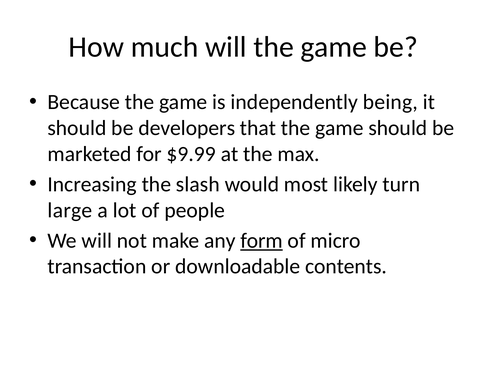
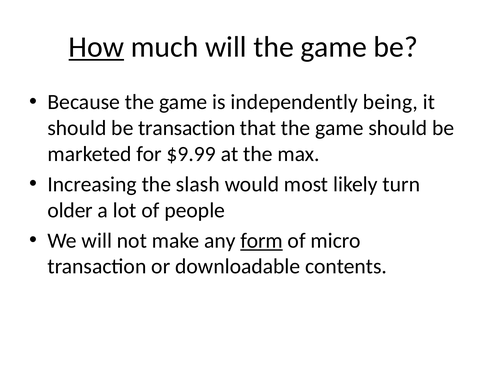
How underline: none -> present
be developers: developers -> transaction
large: large -> older
